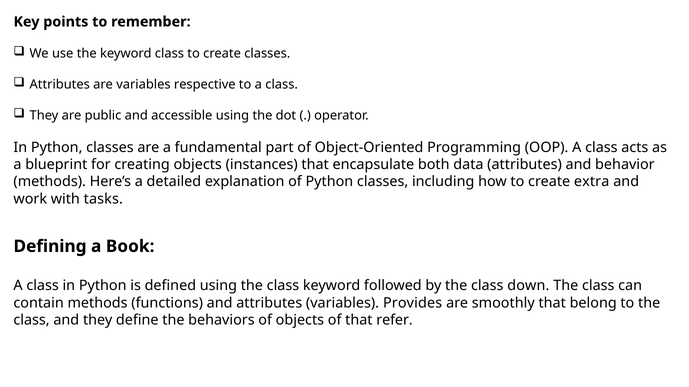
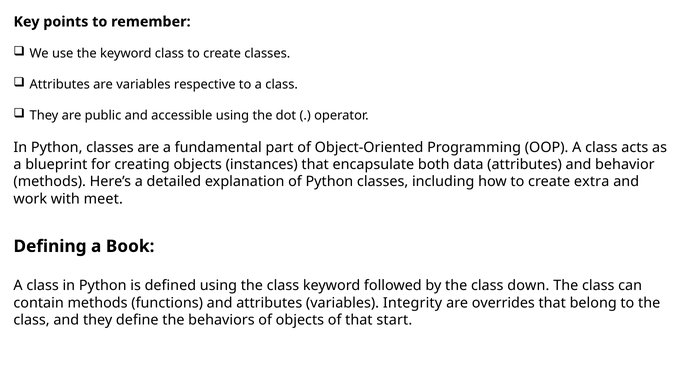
tasks: tasks -> meet
Provides: Provides -> Integrity
smoothly: smoothly -> overrides
refer: refer -> start
